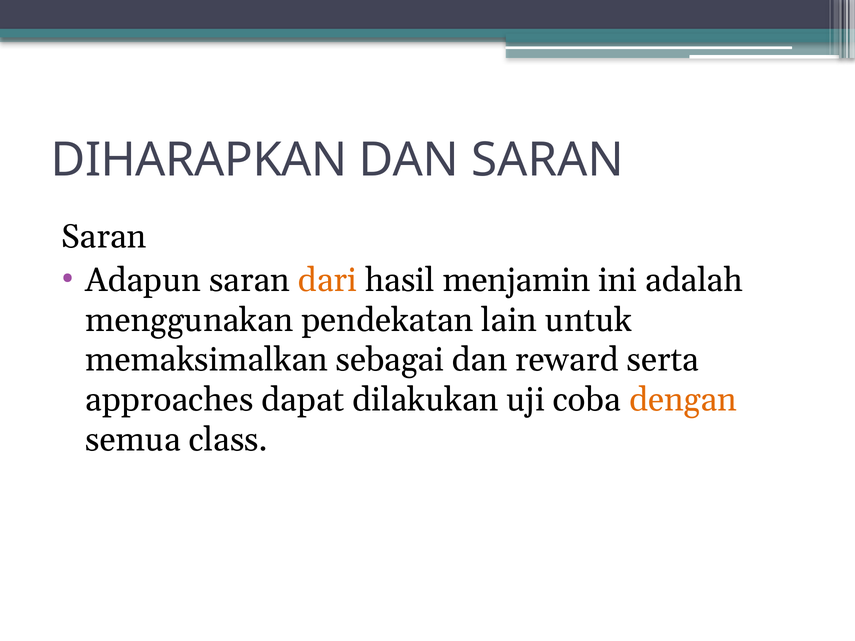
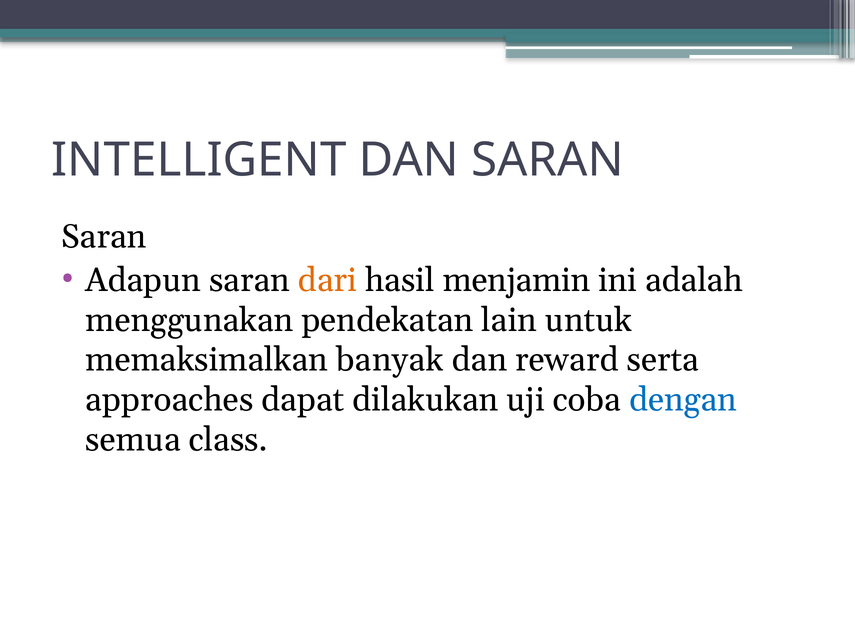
DIHARAPKAN: DIHARAPKAN -> INTELLIGENT
sebagai: sebagai -> banyak
dengan colour: orange -> blue
